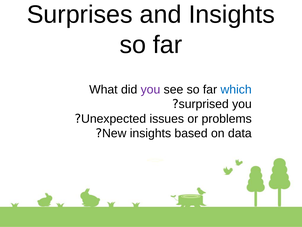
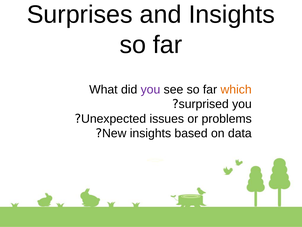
which colour: blue -> orange
